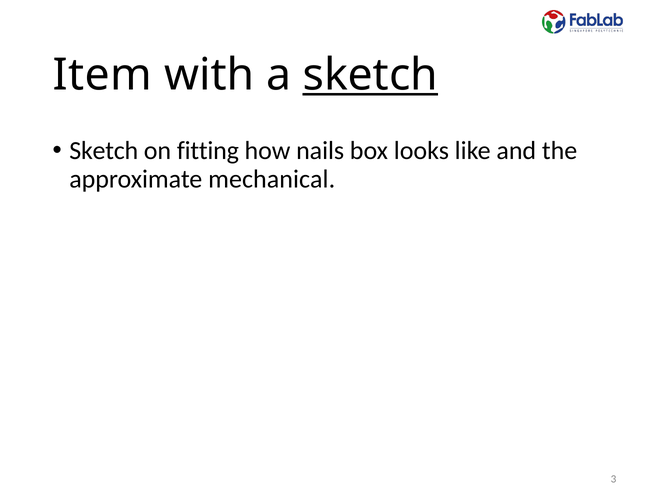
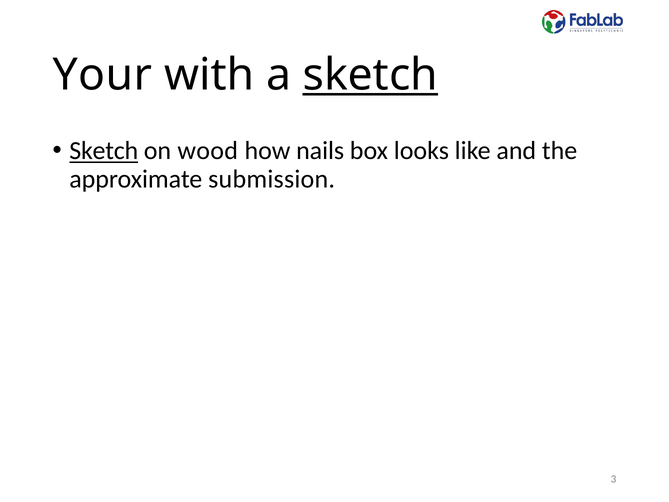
Item: Item -> Your
Sketch at (104, 151) underline: none -> present
fitting: fitting -> wood
mechanical: mechanical -> submission
